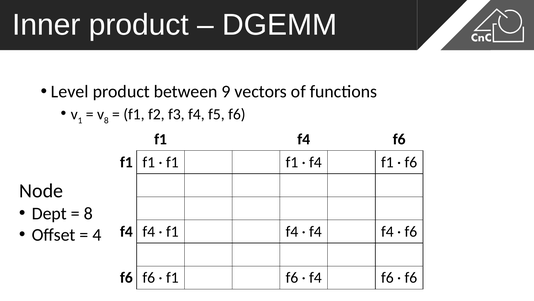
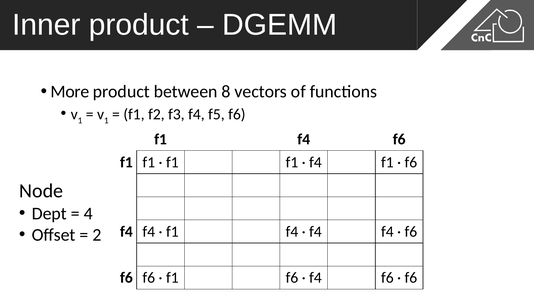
Level: Level -> More
9: 9 -> 8
8 at (106, 120): 8 -> 1
8 at (88, 213): 8 -> 4
4: 4 -> 2
